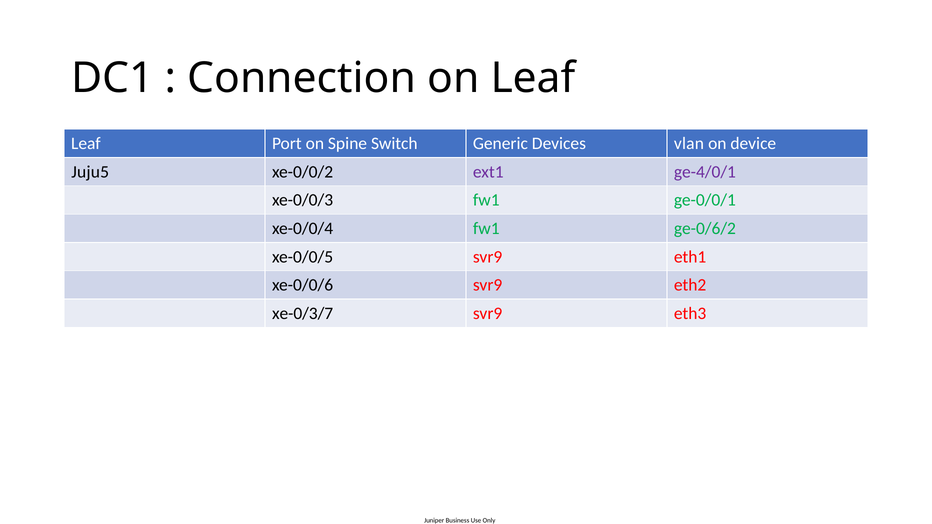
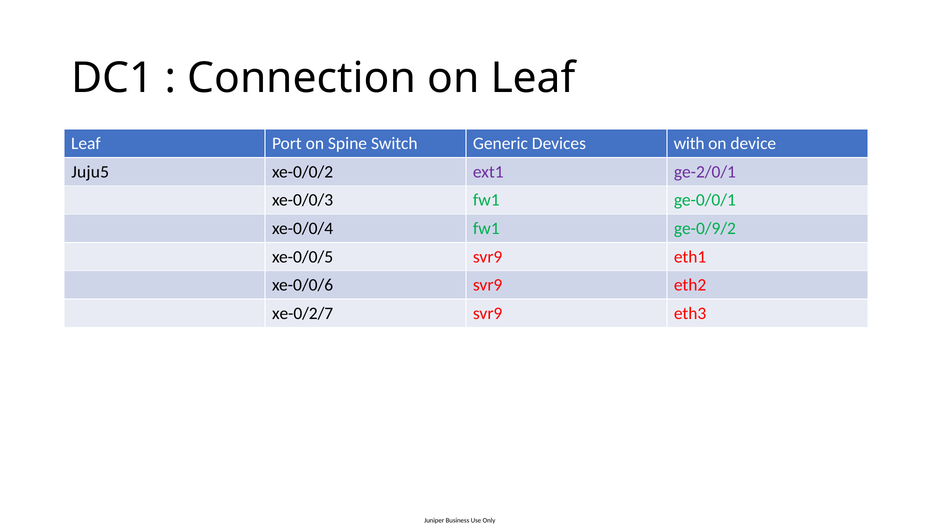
vlan: vlan -> with
ge-4/0/1: ge-4/0/1 -> ge-2/0/1
ge-0/6/2: ge-0/6/2 -> ge-0/9/2
xe-0/3/7: xe-0/3/7 -> xe-0/2/7
